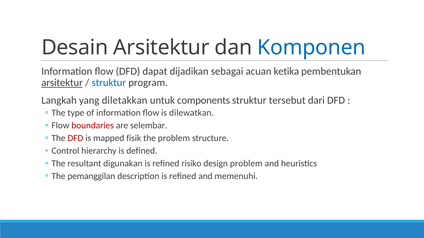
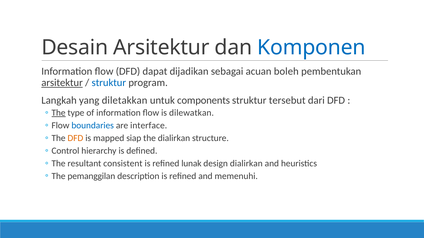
ketika: ketika -> boleh
The at (59, 113) underline: none -> present
boundaries colour: red -> blue
selembar: selembar -> interface
DFD at (75, 138) colour: red -> orange
fisik: fisik -> siap
the problem: problem -> dialirkan
digunakan: digunakan -> consistent
risiko: risiko -> lunak
design problem: problem -> dialirkan
